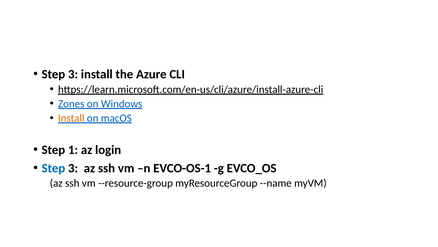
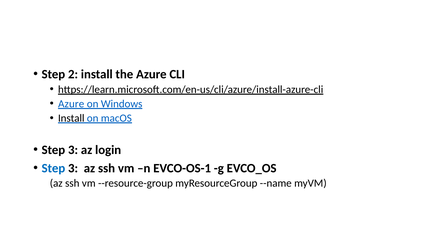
3 at (73, 74): 3 -> 2
Zones at (71, 104): Zones -> Azure
Install at (71, 118) colour: orange -> black
1 at (73, 149): 1 -> 3
